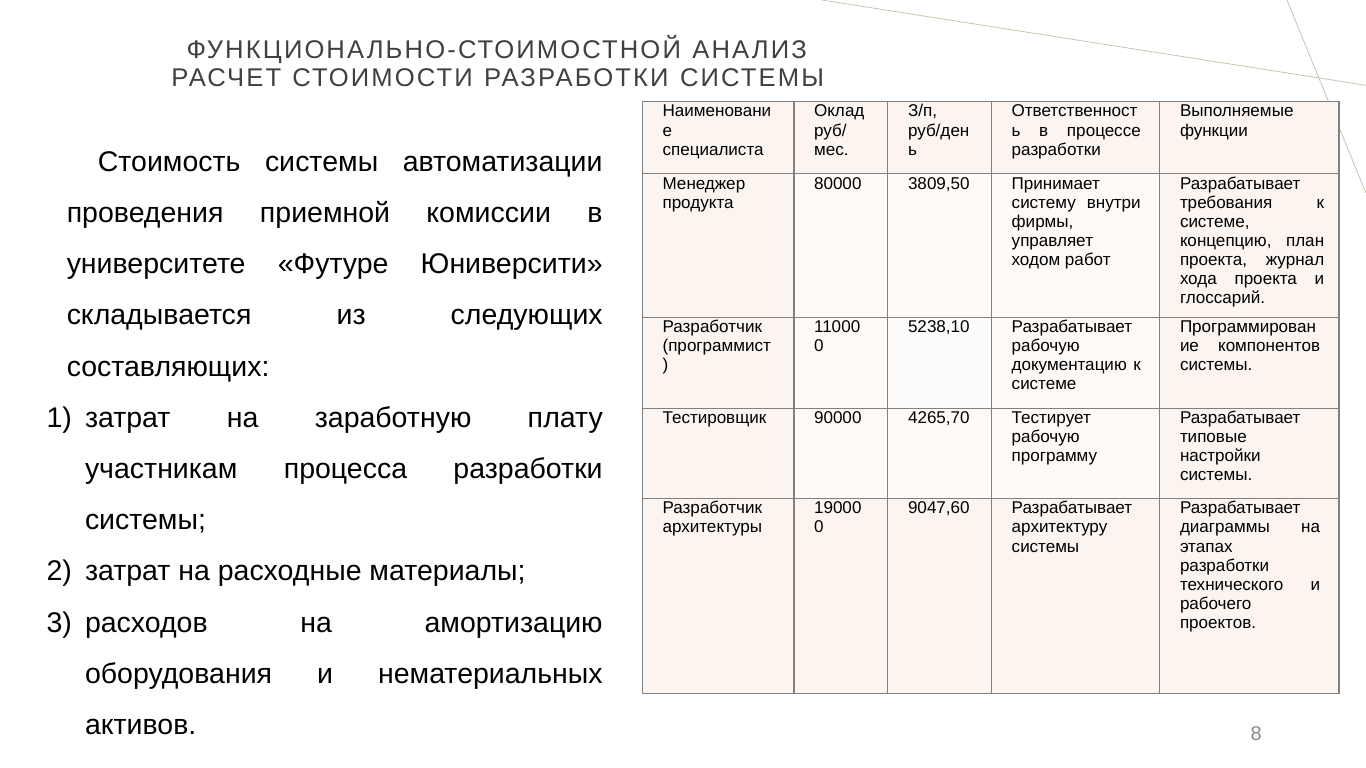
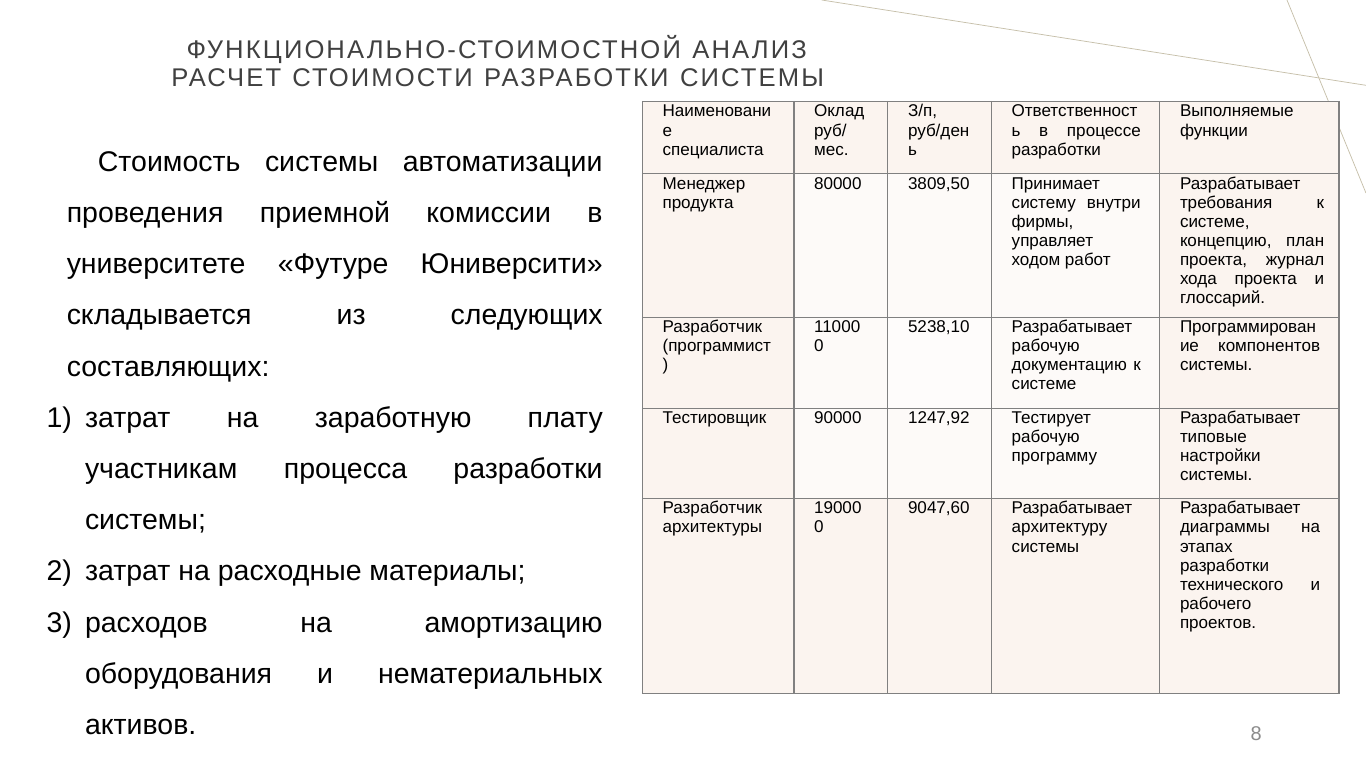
4265,70: 4265,70 -> 1247,92
